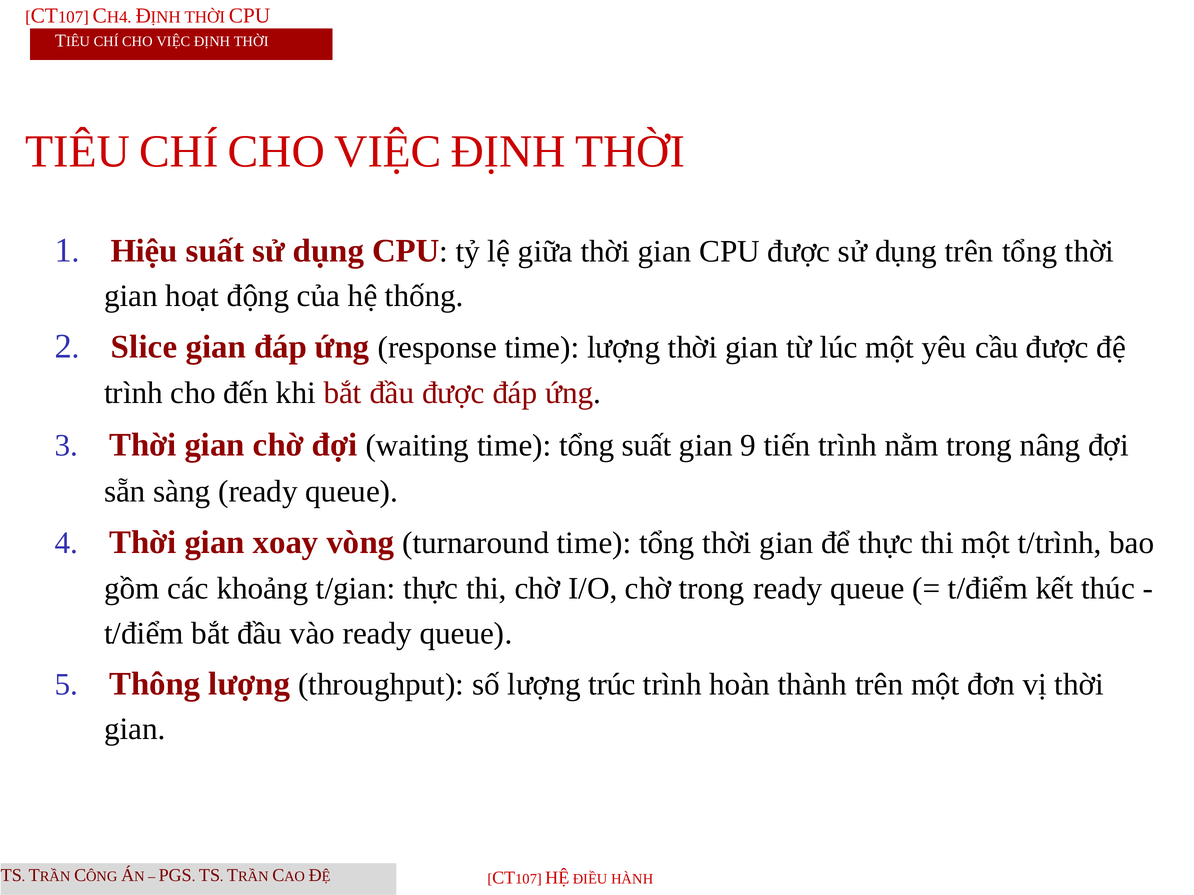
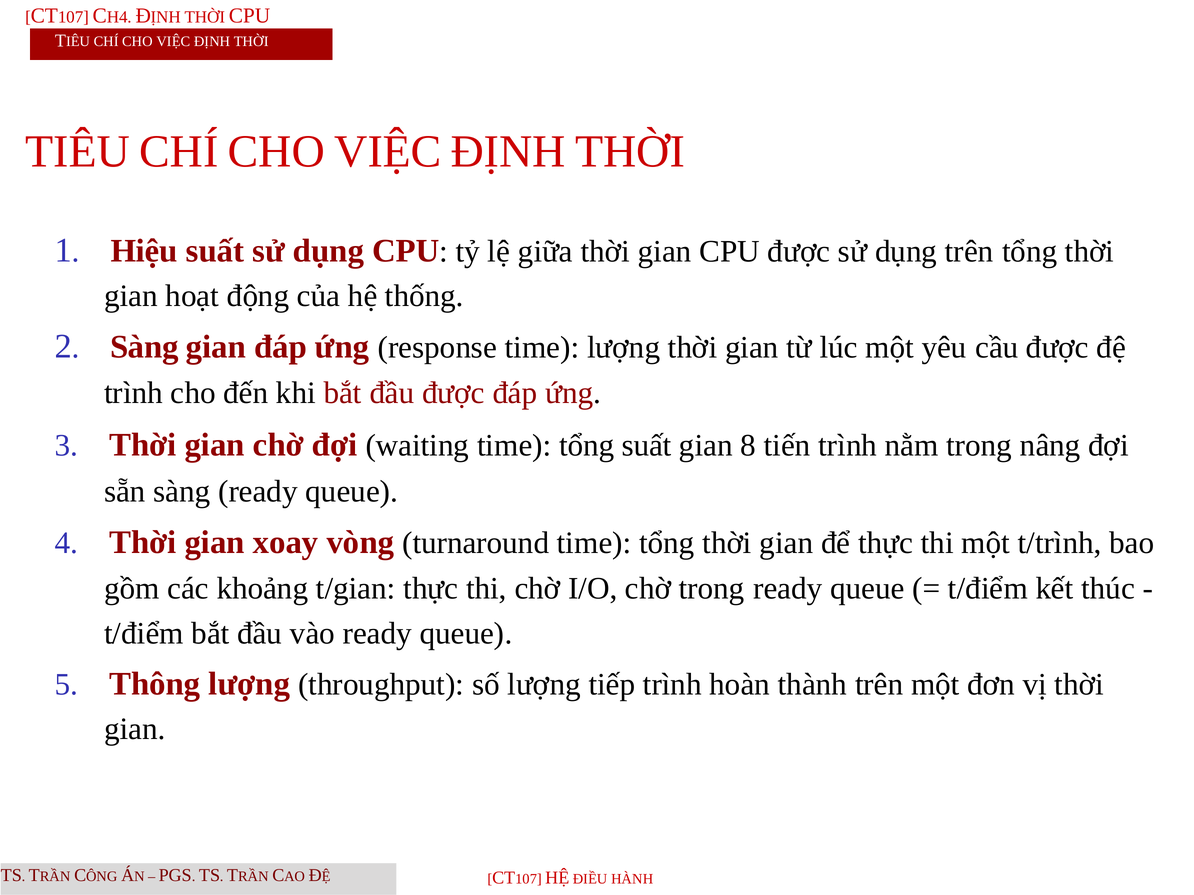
2 Slice: Slice -> Sàng
9: 9 -> 8
trúc: trúc -> tiếp
